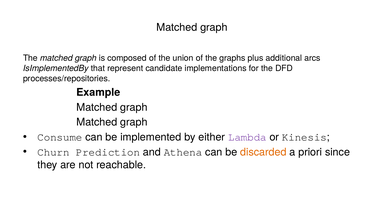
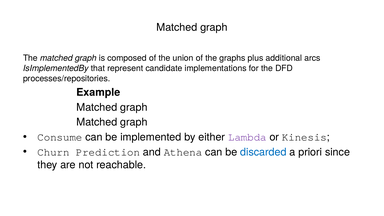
discarded colour: orange -> blue
